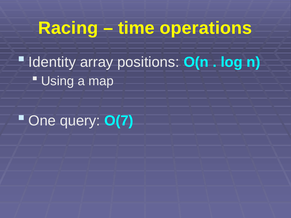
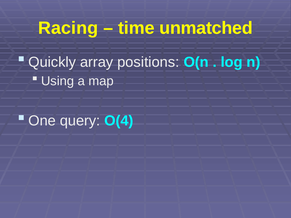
operations: operations -> unmatched
Identity: Identity -> Quickly
O(7: O(7 -> O(4
